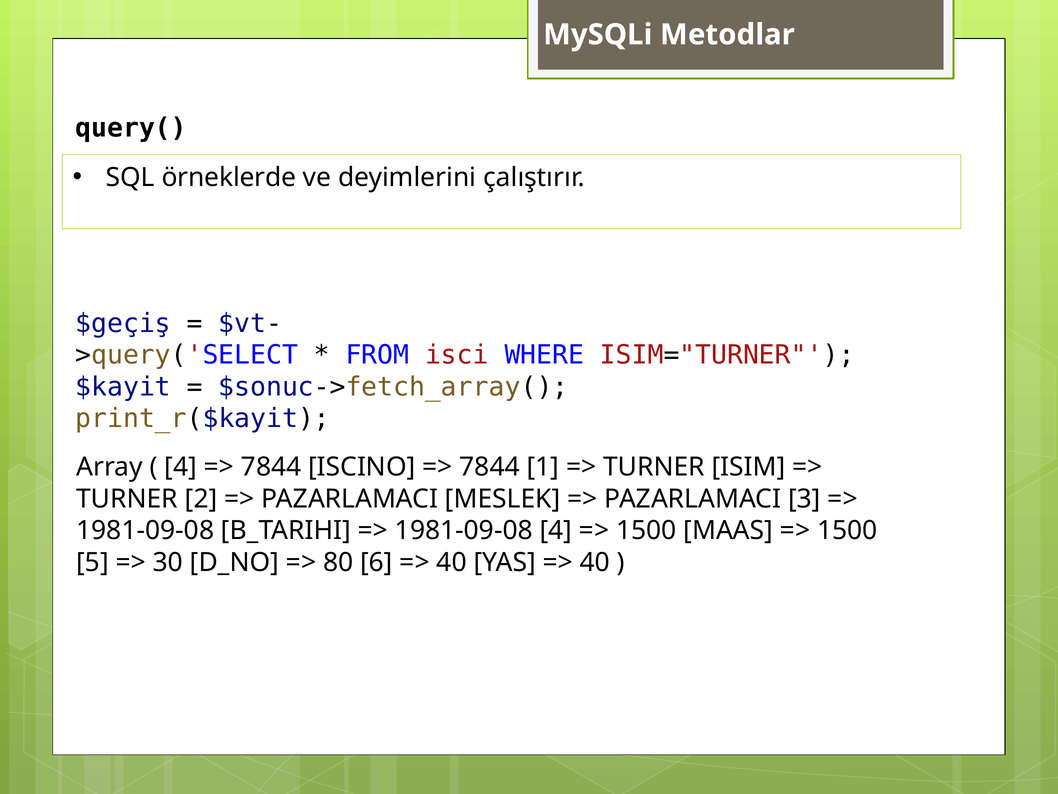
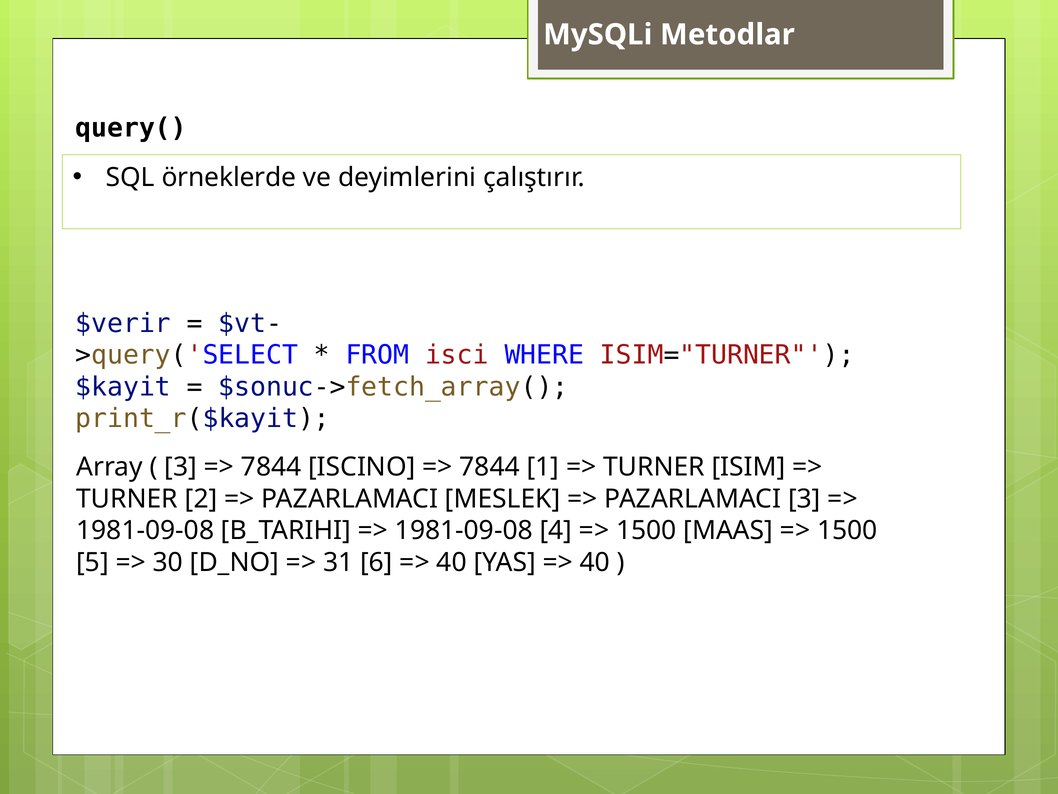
$geçiş: $geçiş -> $verir
4 at (181, 467): 4 -> 3
80: 80 -> 31
